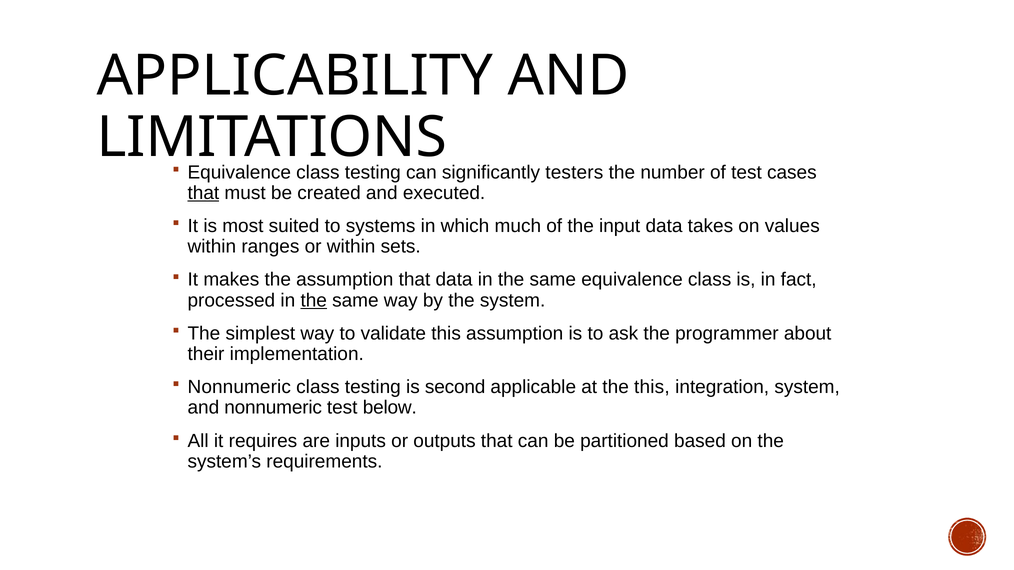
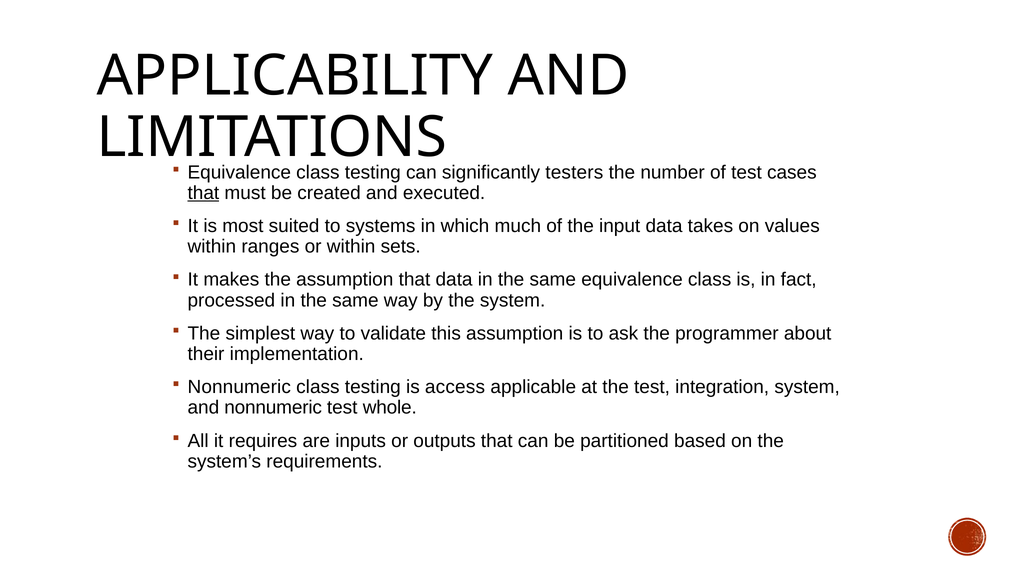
the at (314, 300) underline: present -> none
second: second -> access
the this: this -> test
below: below -> whole
